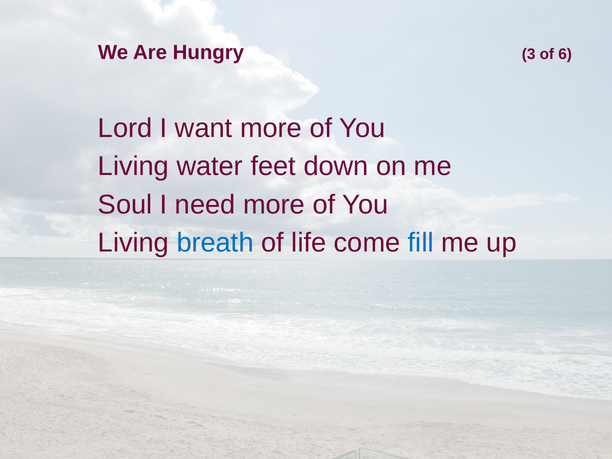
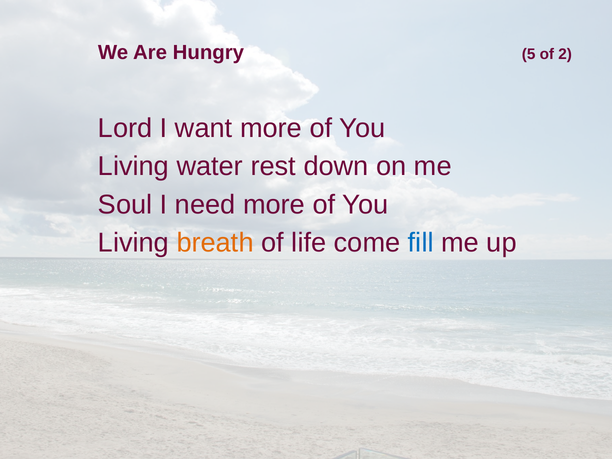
3: 3 -> 5
6: 6 -> 2
feet: feet -> rest
breath colour: blue -> orange
